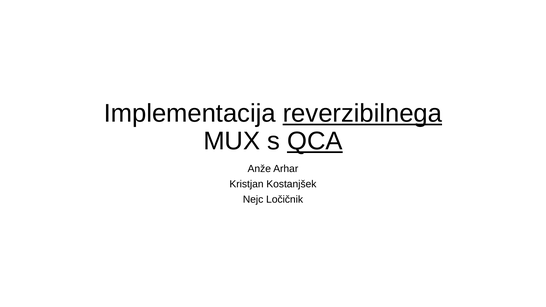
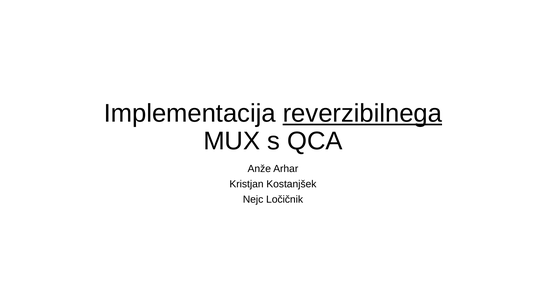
QCA underline: present -> none
